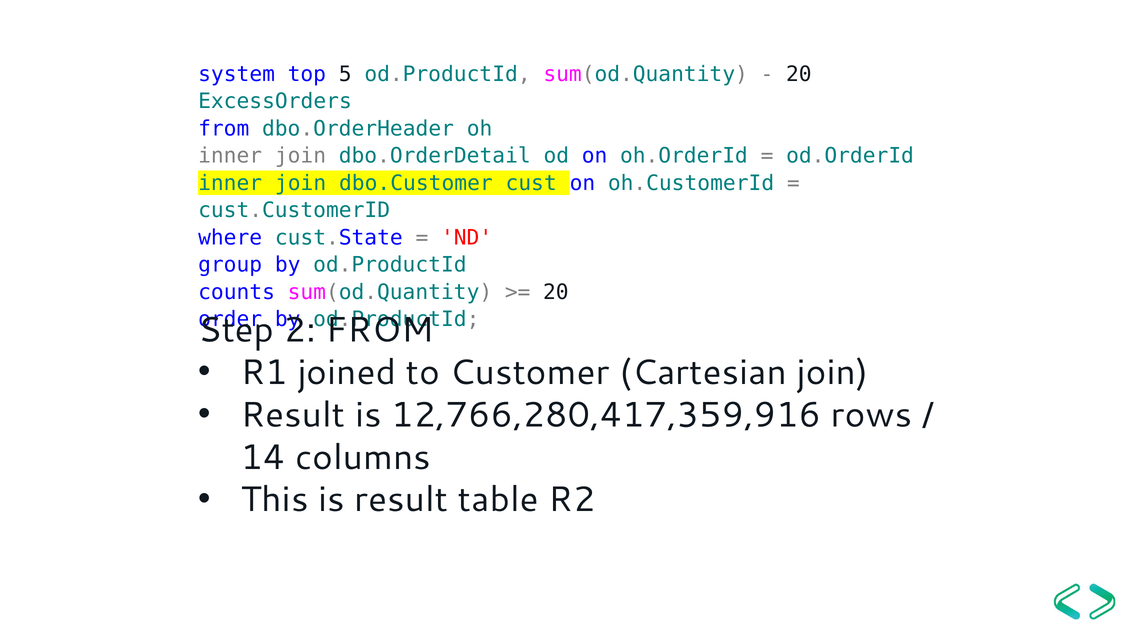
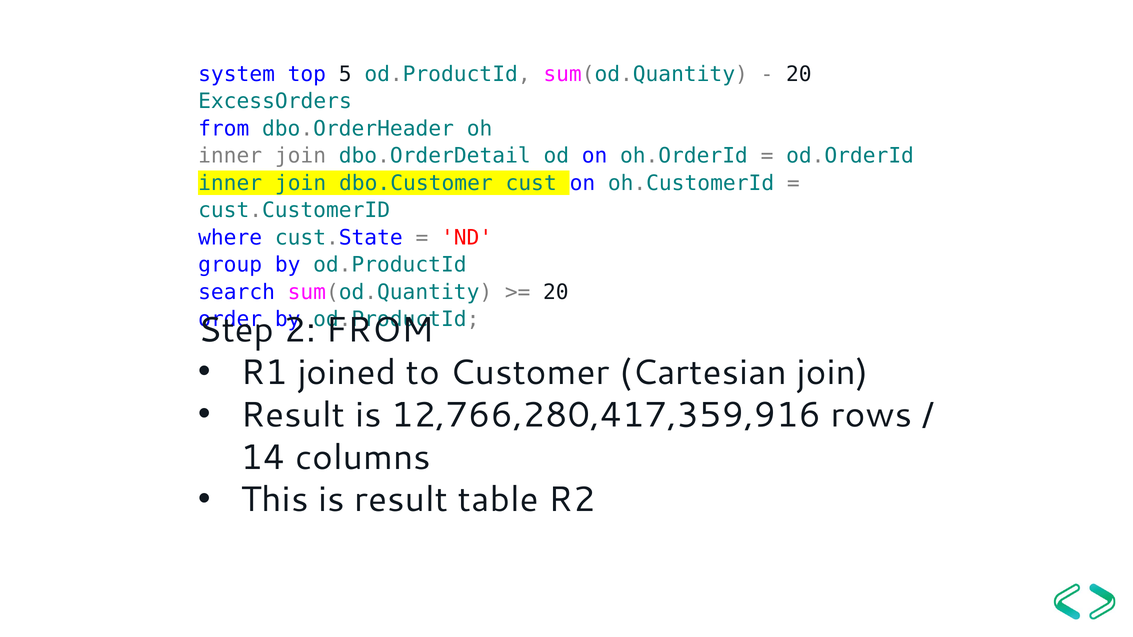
counts: counts -> search
